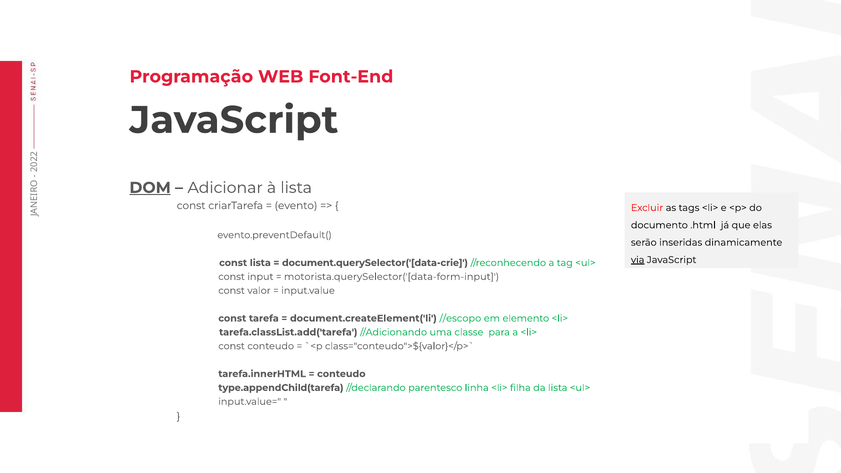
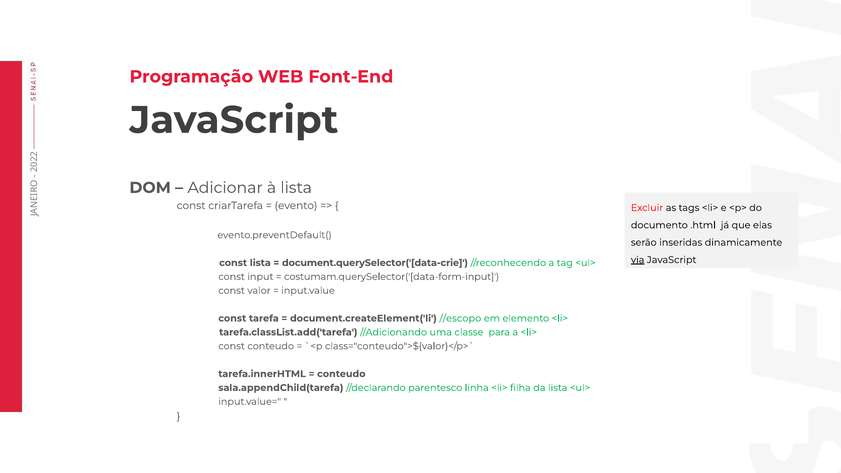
DOM underline: present -> none
motorista.querySelector('[data-form-input: motorista.querySelector('[data-form-input -> costumam.querySelector('[data-form-input
type.appendChild(tarefa: type.appendChild(tarefa -> sala.appendChild(tarefa
